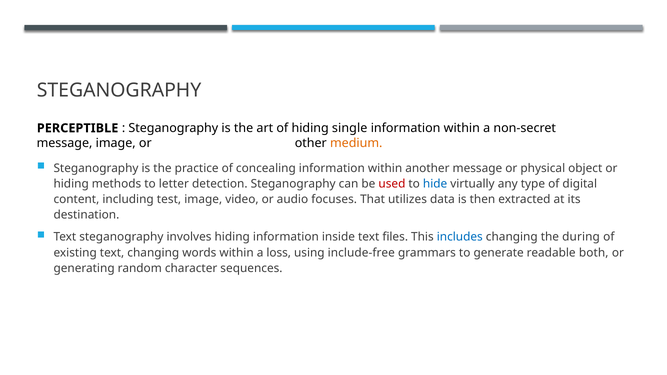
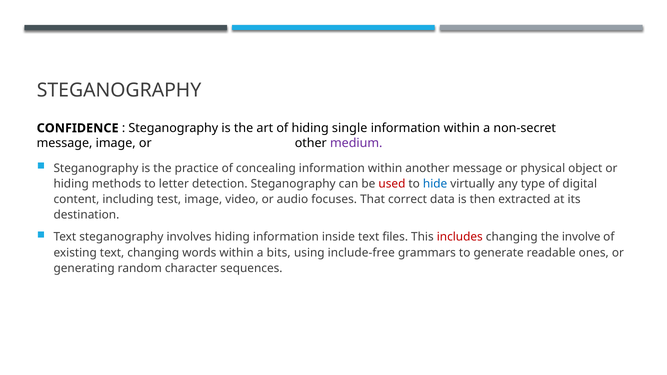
PERCEPTIBLE: PERCEPTIBLE -> CONFIDENCE
medium colour: orange -> purple
utilizes: utilizes -> correct
includes colour: blue -> red
during: during -> involve
loss: loss -> bits
both: both -> ones
